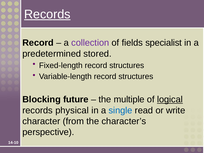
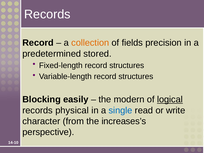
Records at (47, 14) underline: present -> none
collection colour: purple -> orange
specialist: specialist -> precision
future: future -> easily
multiple: multiple -> modern
character’s: character’s -> increases’s
